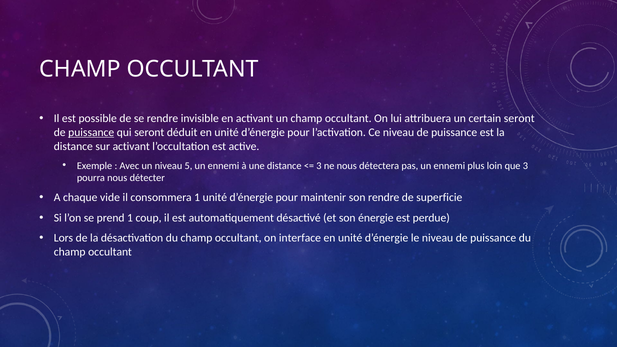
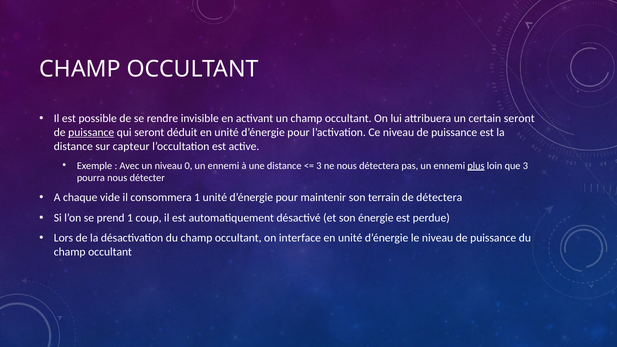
sur activant: activant -> capteur
5: 5 -> 0
plus underline: none -> present
son rendre: rendre -> terrain
de superficie: superficie -> détectera
